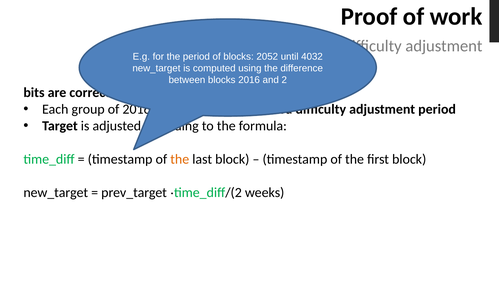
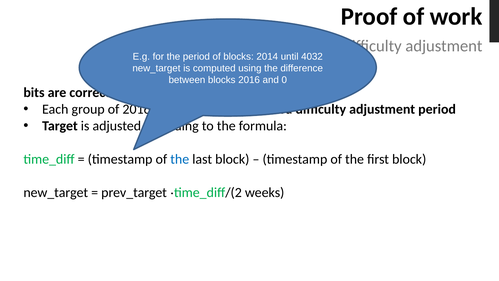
2052: 2052 -> 2014
2: 2 -> 0
the at (180, 159) colour: orange -> blue
